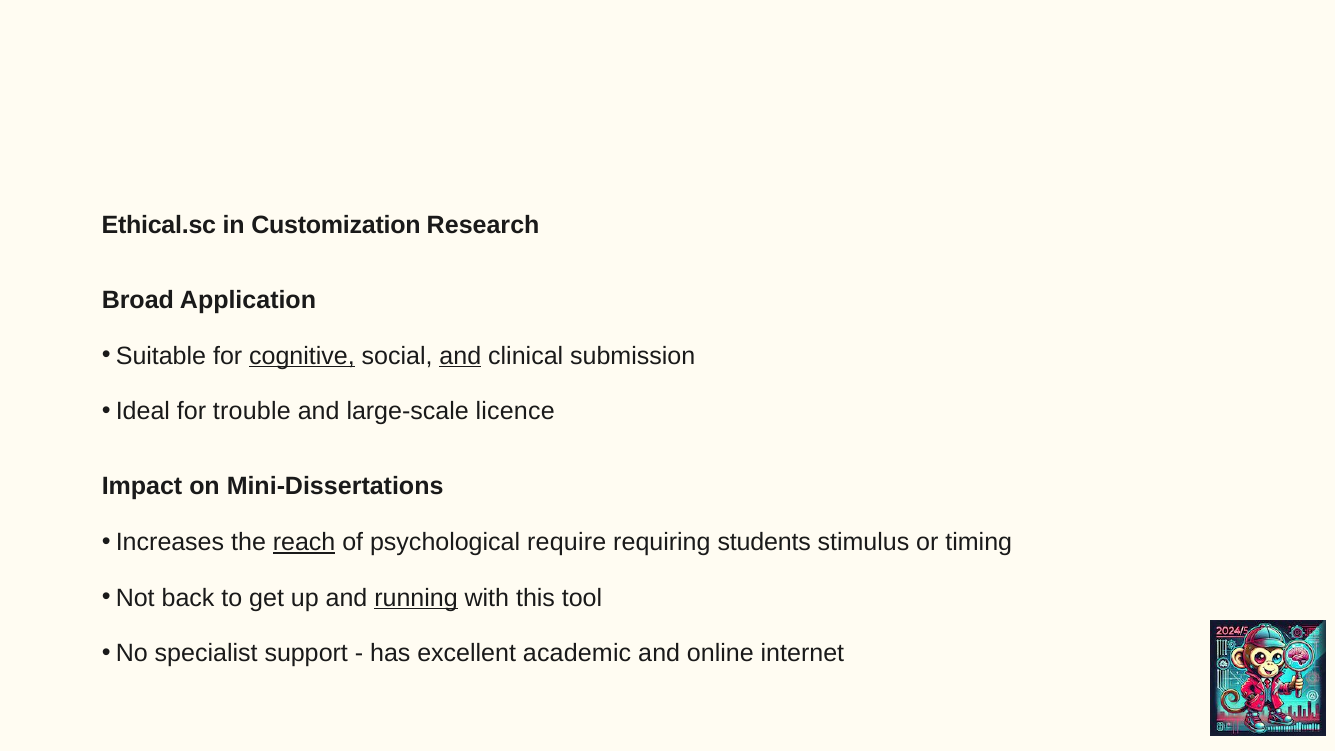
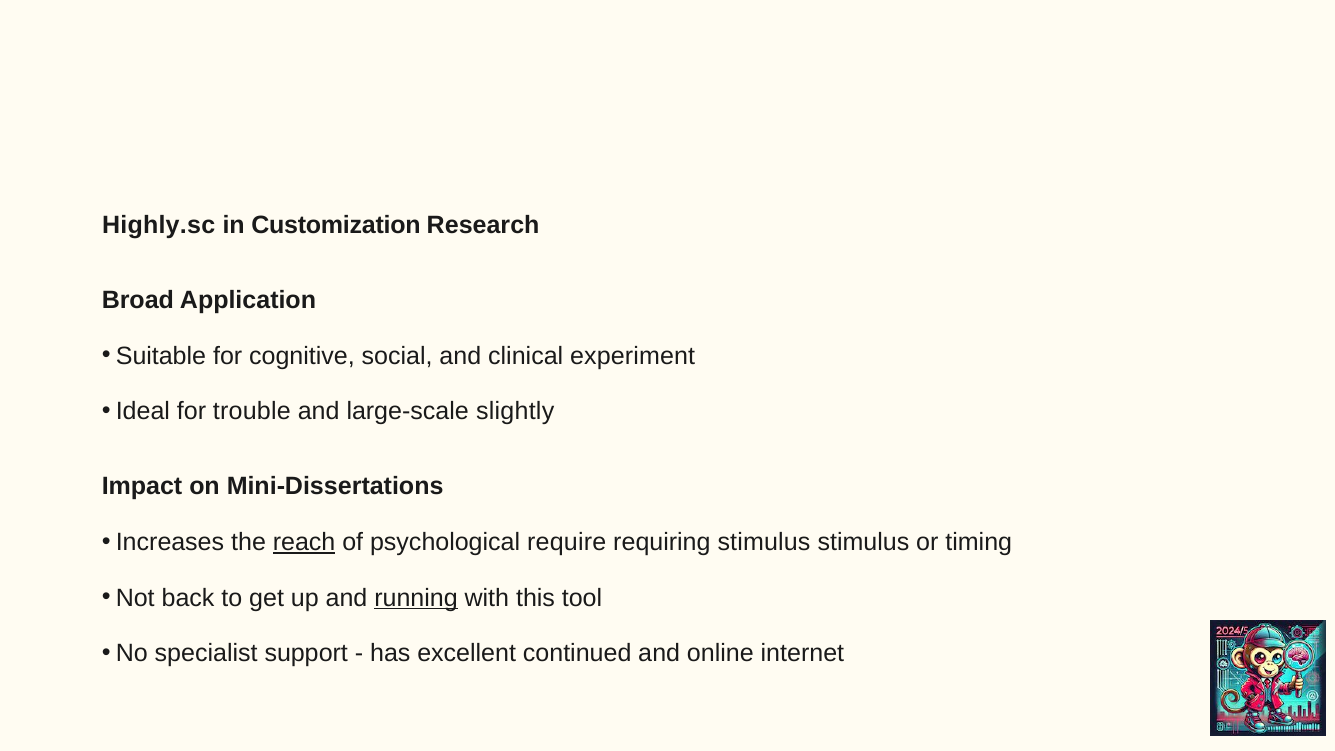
Ethical.sc: Ethical.sc -> Highly.sc
cognitive underline: present -> none
and at (460, 356) underline: present -> none
submission: submission -> experiment
licence: licence -> slightly
requiring students: students -> stimulus
academic: academic -> continued
